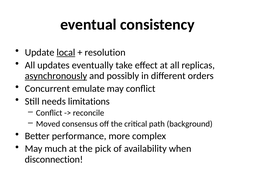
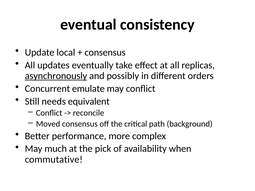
local underline: present -> none
resolution at (105, 53): resolution -> consensus
limitations: limitations -> equivalent
disconnection: disconnection -> commutative
